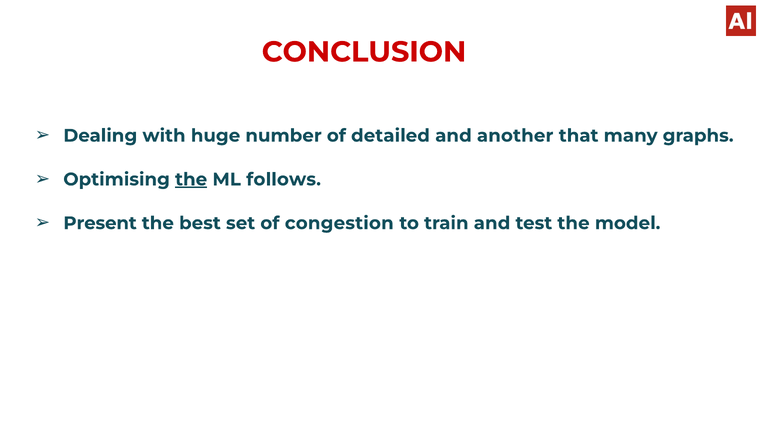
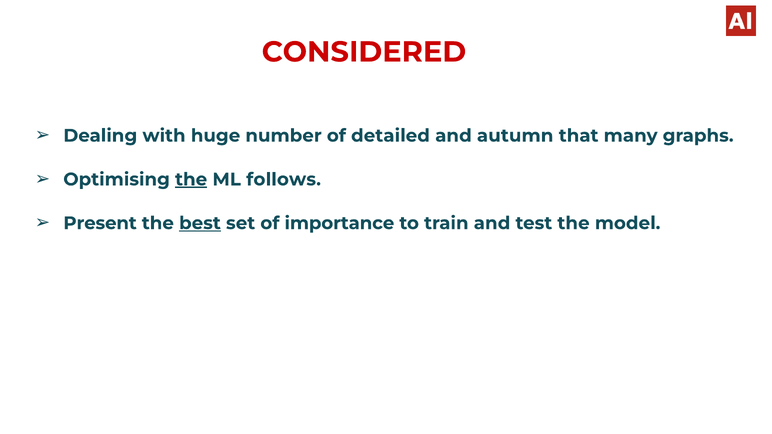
CONCLUSION: CONCLUSION -> CONSIDERED
another: another -> autumn
best underline: none -> present
congestion: congestion -> importance
